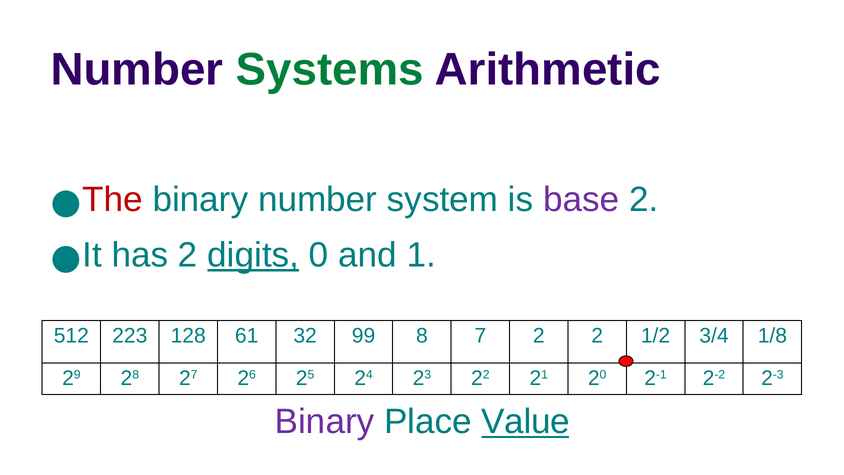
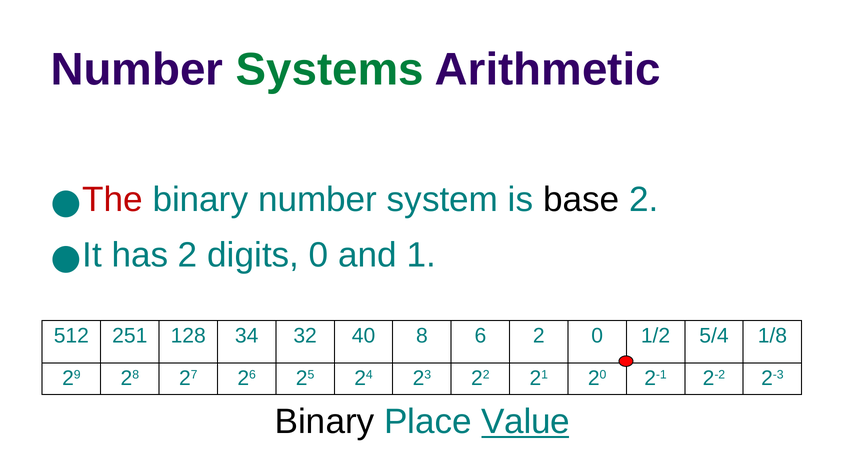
base colour: purple -> black
digits underline: present -> none
223: 223 -> 251
61: 61 -> 34
99: 99 -> 40
7: 7 -> 6
2 2: 2 -> 0
3/4: 3/4 -> 5/4
Binary at (325, 422) colour: purple -> black
